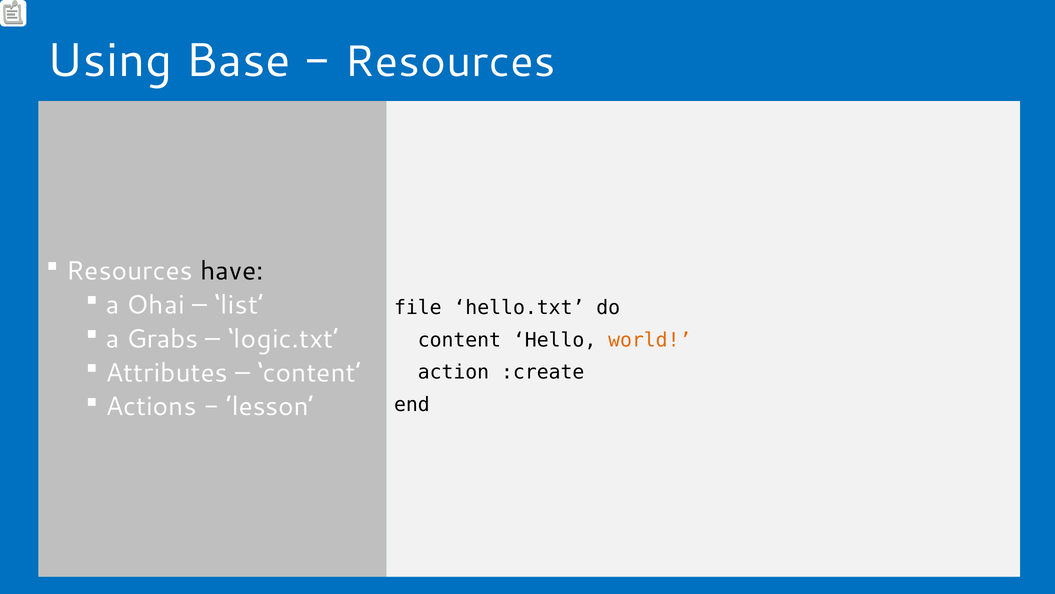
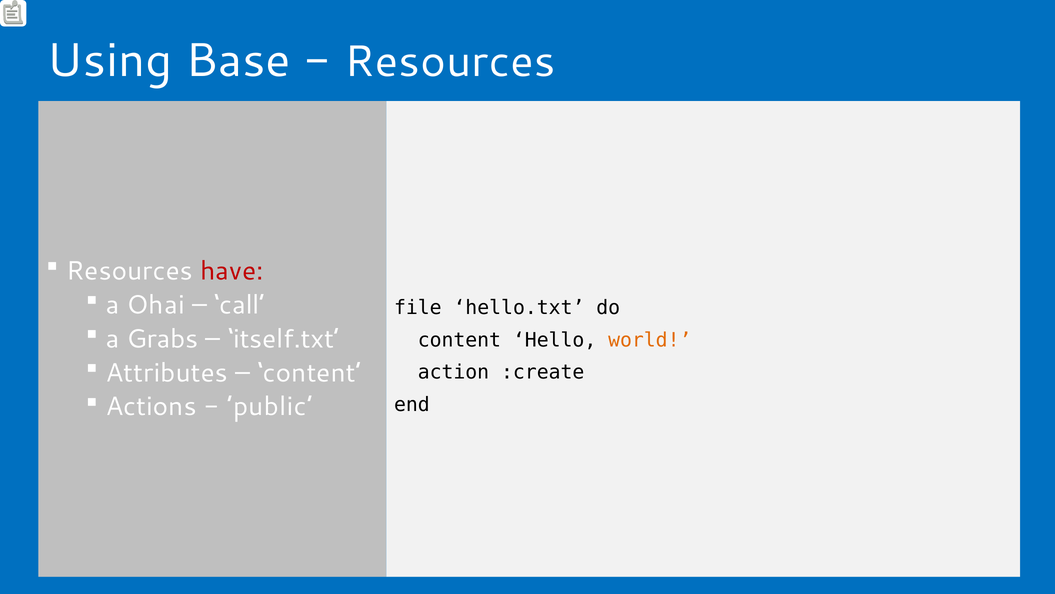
have colour: black -> red
list: list -> call
logic.txt: logic.txt -> itself.txt
’lesson: ’lesson -> ’public
